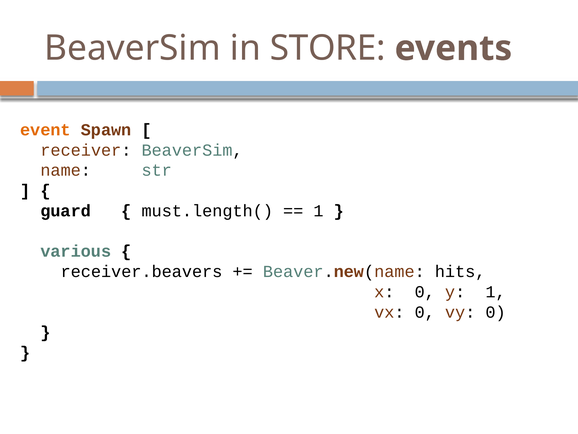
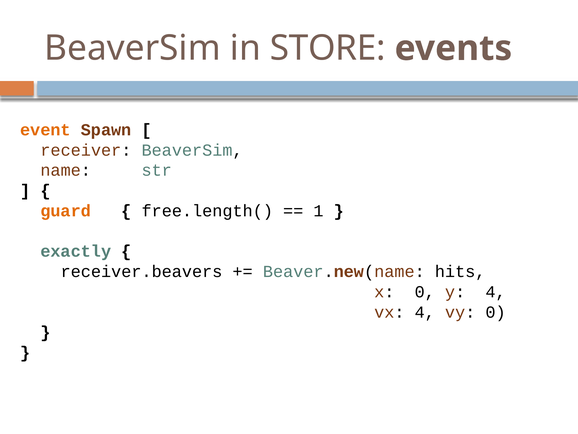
guard colour: black -> orange
must.length(: must.length( -> free.length(
various: various -> exactly
y 1: 1 -> 4
vx 0: 0 -> 4
